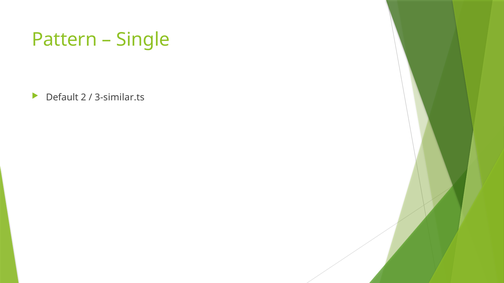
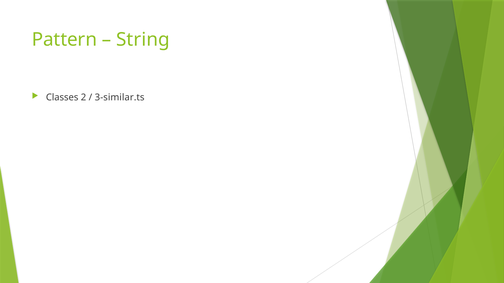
Single: Single -> String
Default: Default -> Classes
